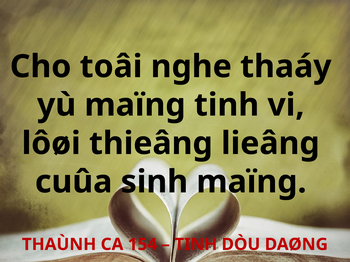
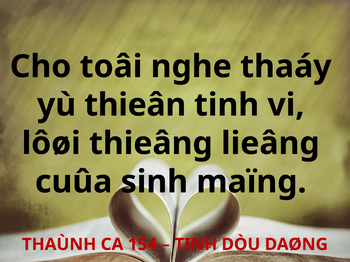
yù maïng: maïng -> thieân
